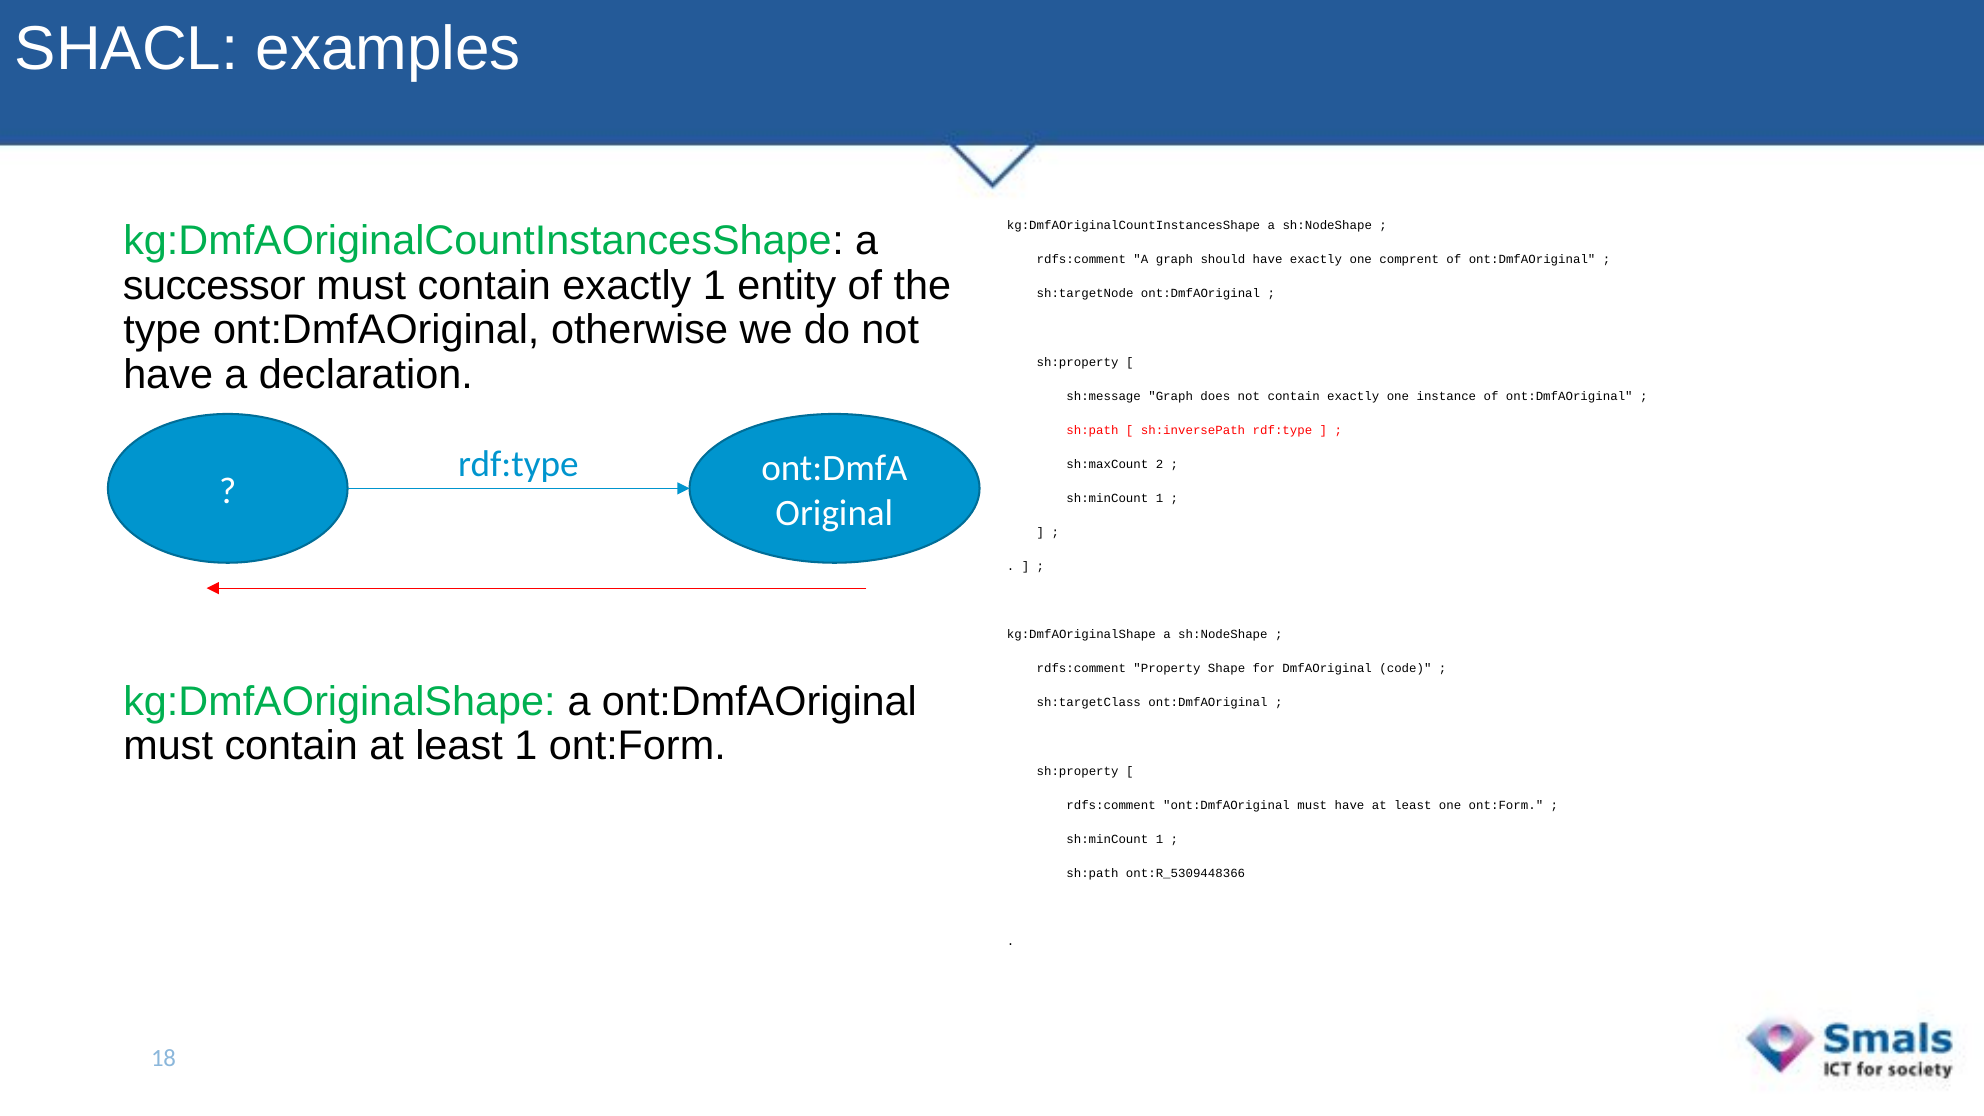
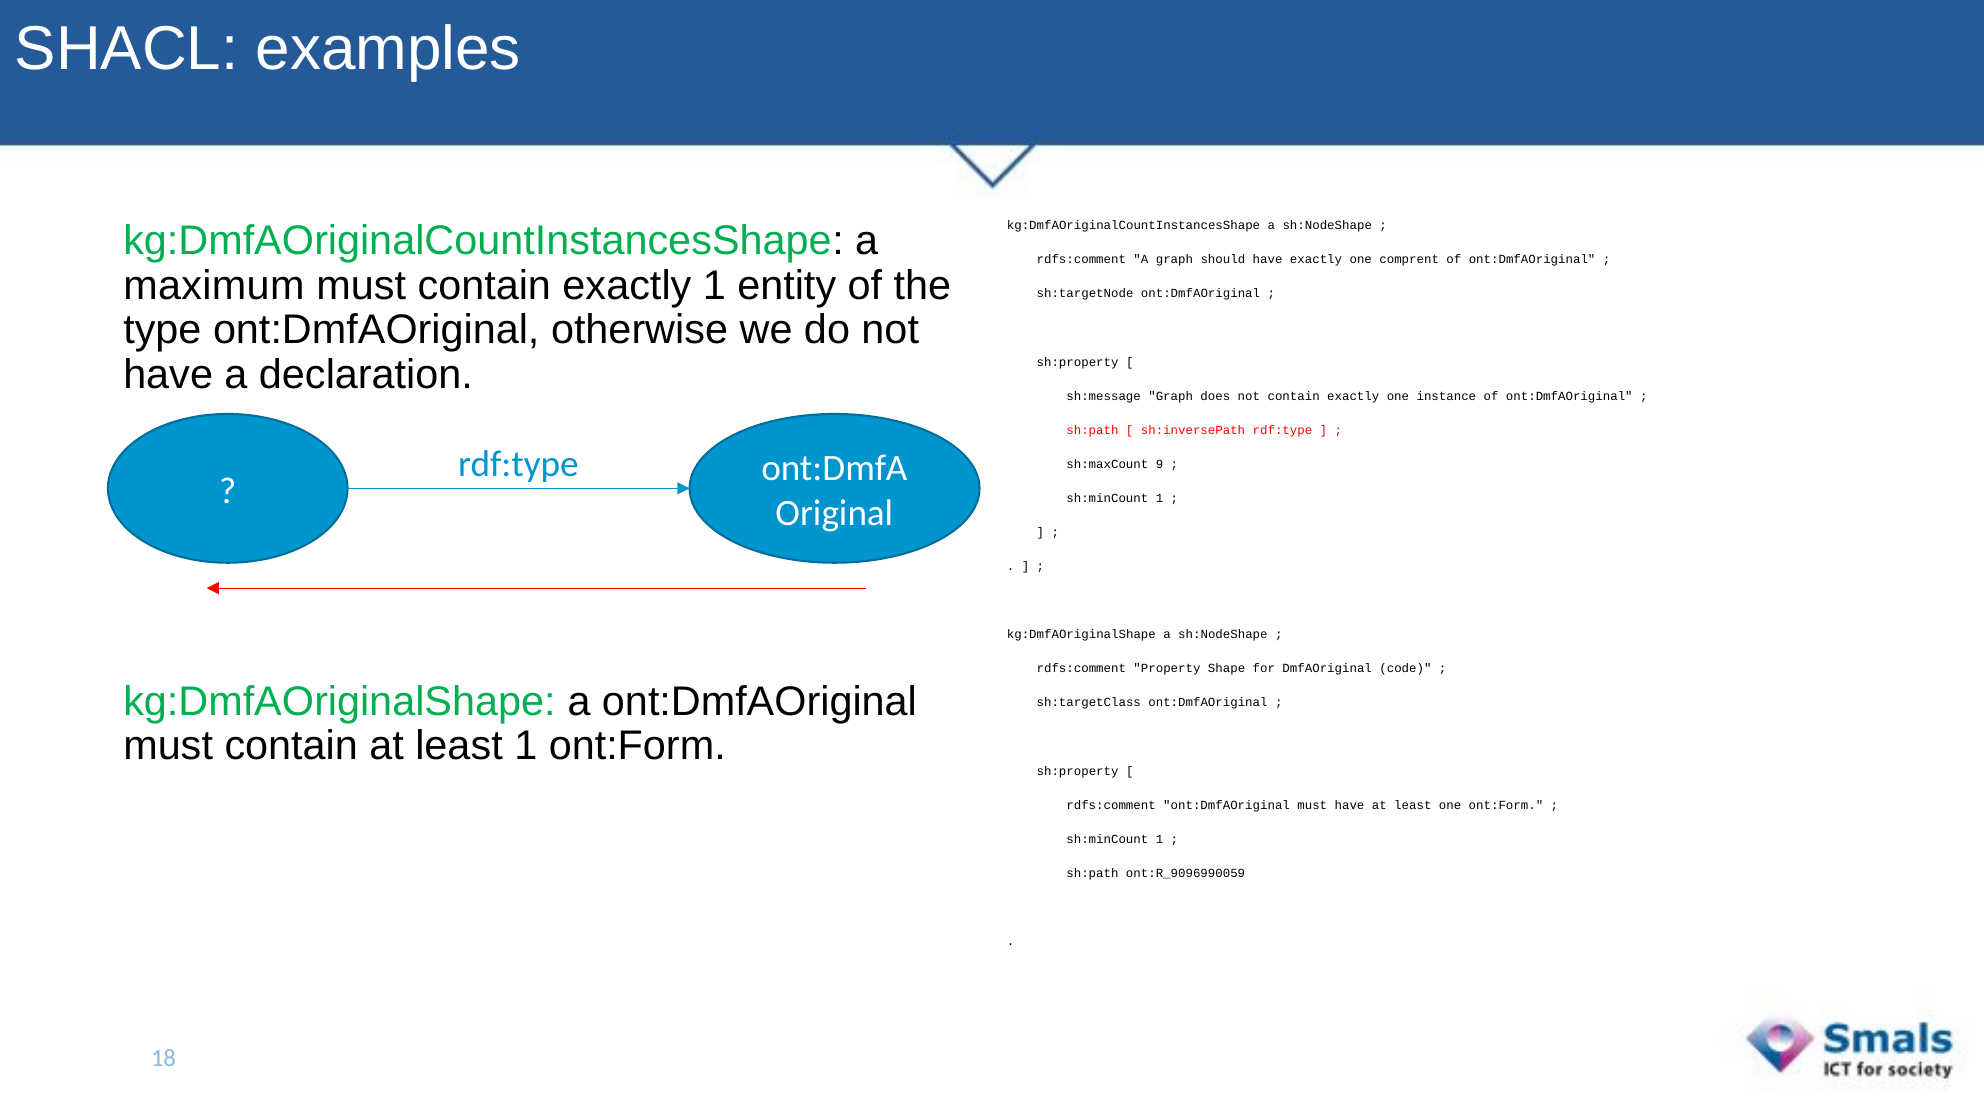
successor: successor -> maximum
2: 2 -> 9
ont:R_5309448366: ont:R_5309448366 -> ont:R_9096990059
